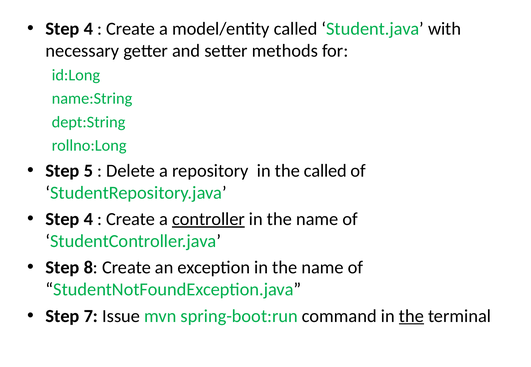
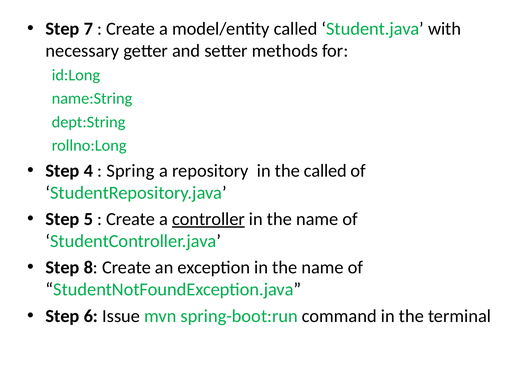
4 at (88, 29): 4 -> 7
5: 5 -> 4
Delete: Delete -> Spring
4 at (88, 219): 4 -> 5
7: 7 -> 6
the at (411, 317) underline: present -> none
